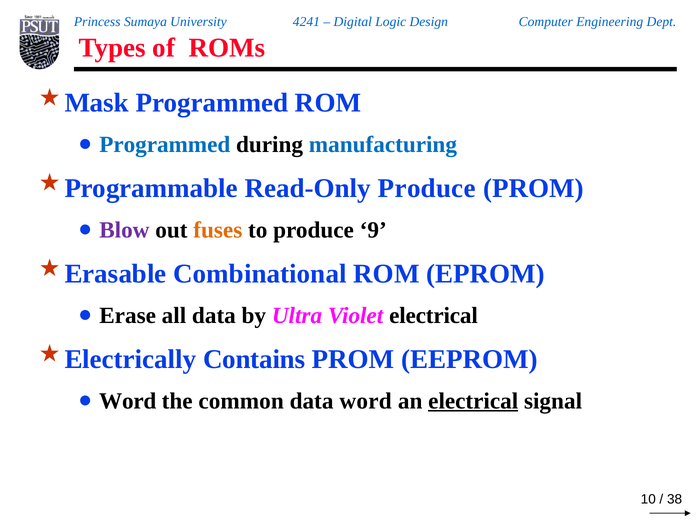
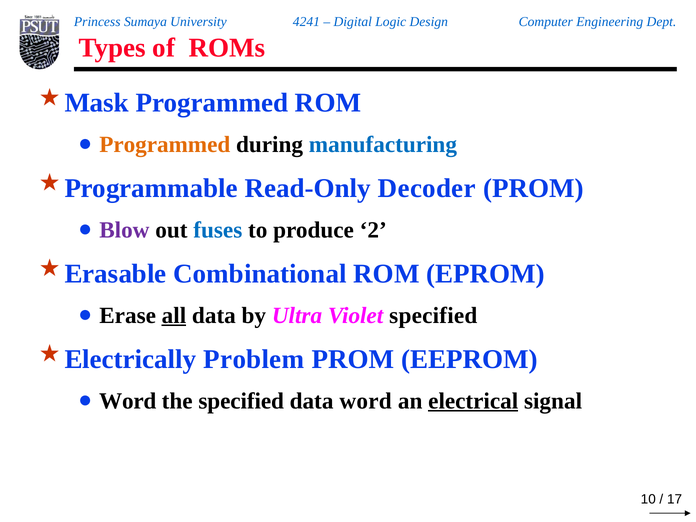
Programmed at (165, 144) colour: blue -> orange
Read-Only Produce: Produce -> Decoder
fuses colour: orange -> blue
9: 9 -> 2
all underline: none -> present
Violet electrical: electrical -> specified
Contains: Contains -> Problem
the common: common -> specified
38: 38 -> 17
